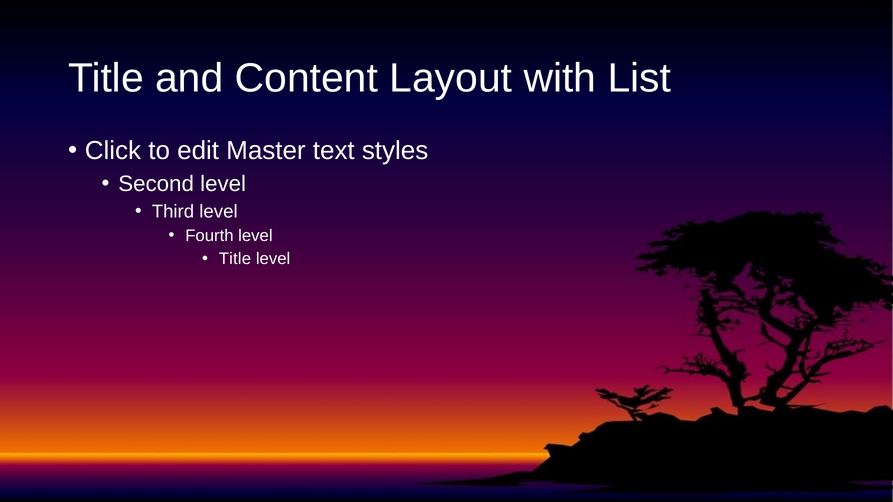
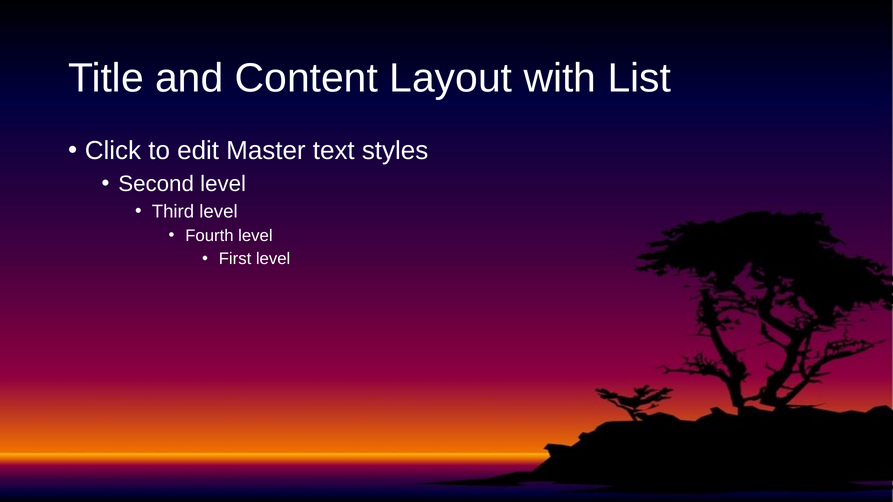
Title at (235, 259): Title -> First
